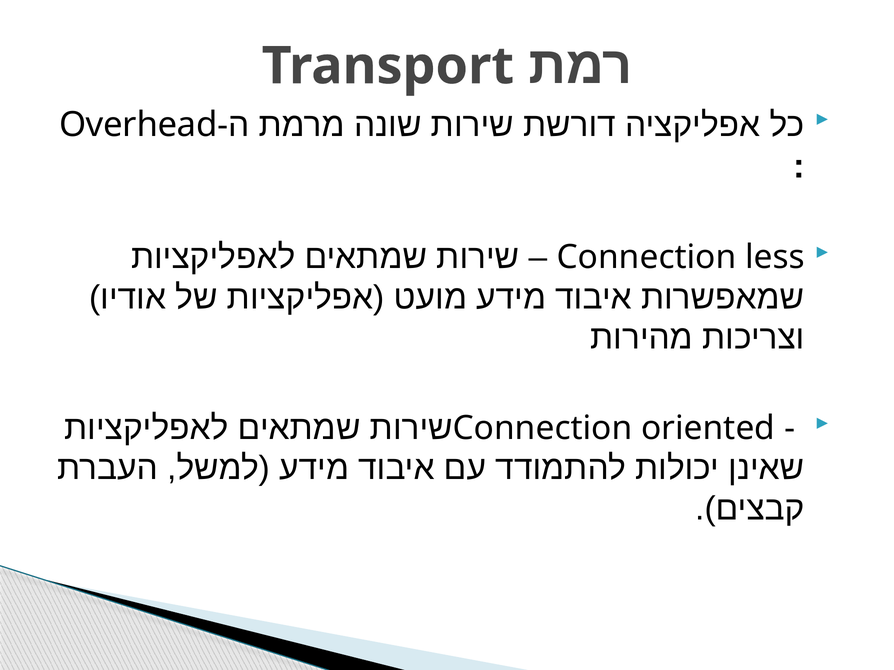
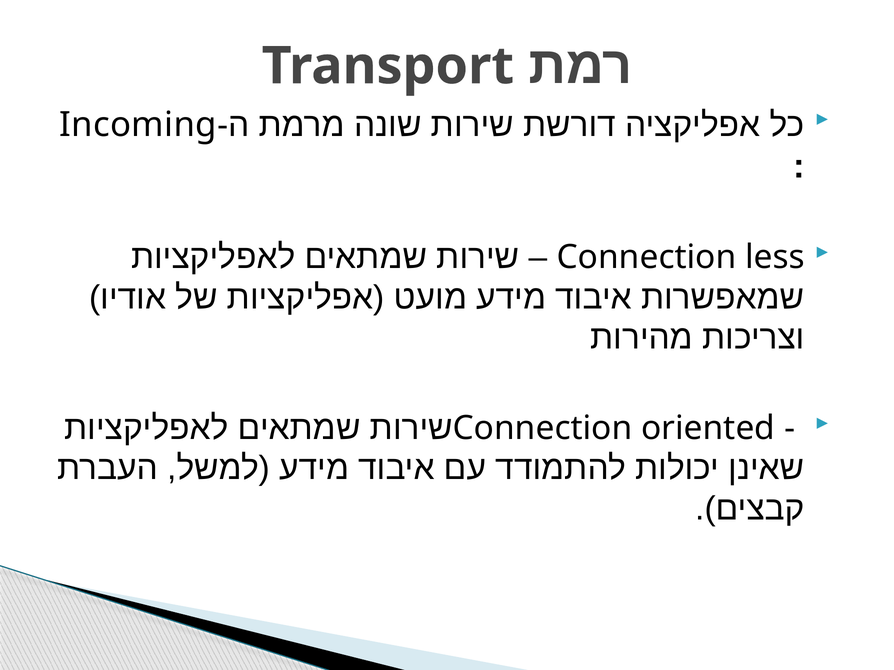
Overhead: Overhead -> Incoming
